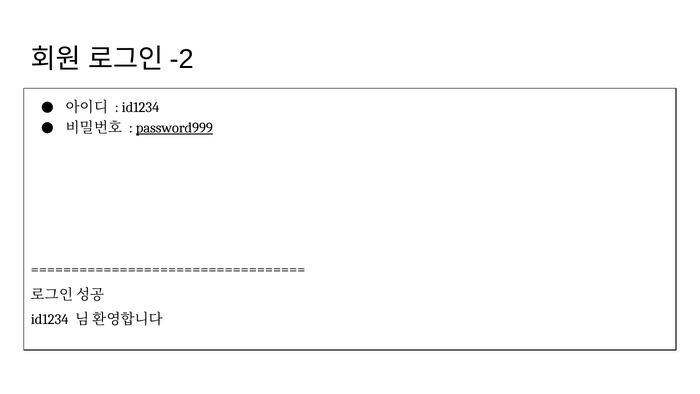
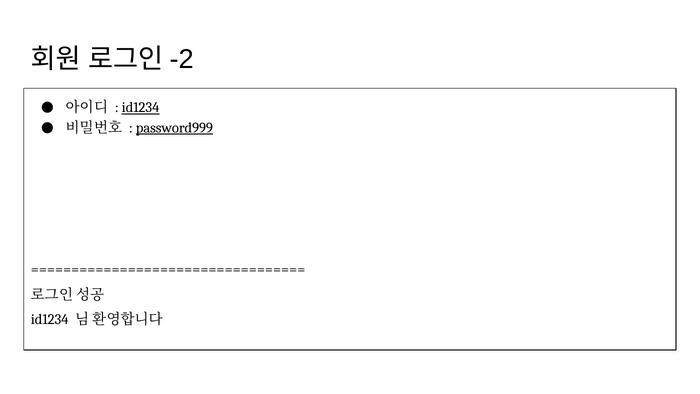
id1234 at (141, 108) underline: none -> present
